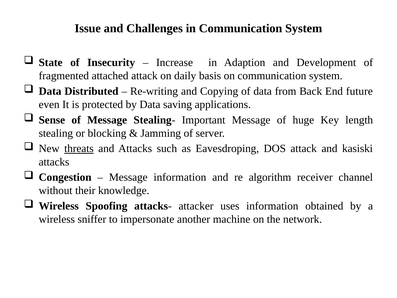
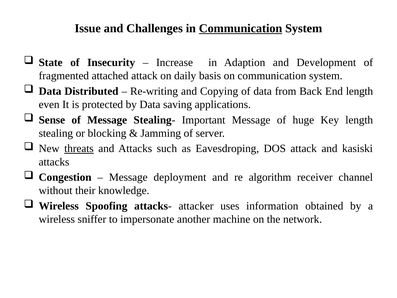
Communication at (241, 28) underline: none -> present
End future: future -> length
Message information: information -> deployment
